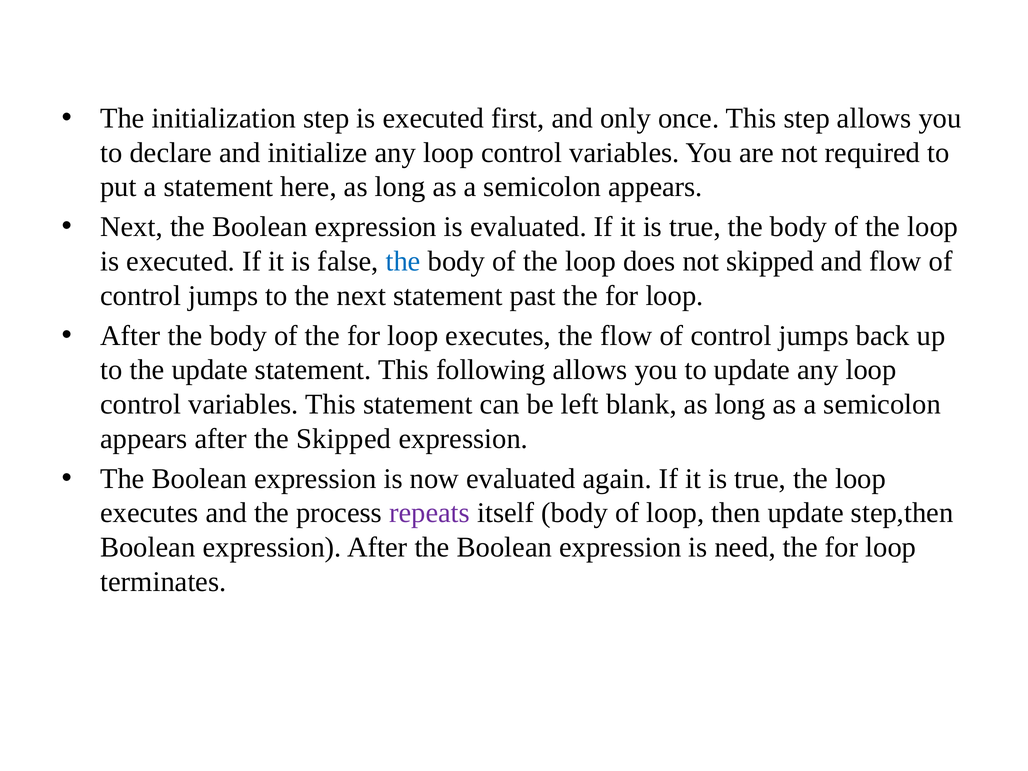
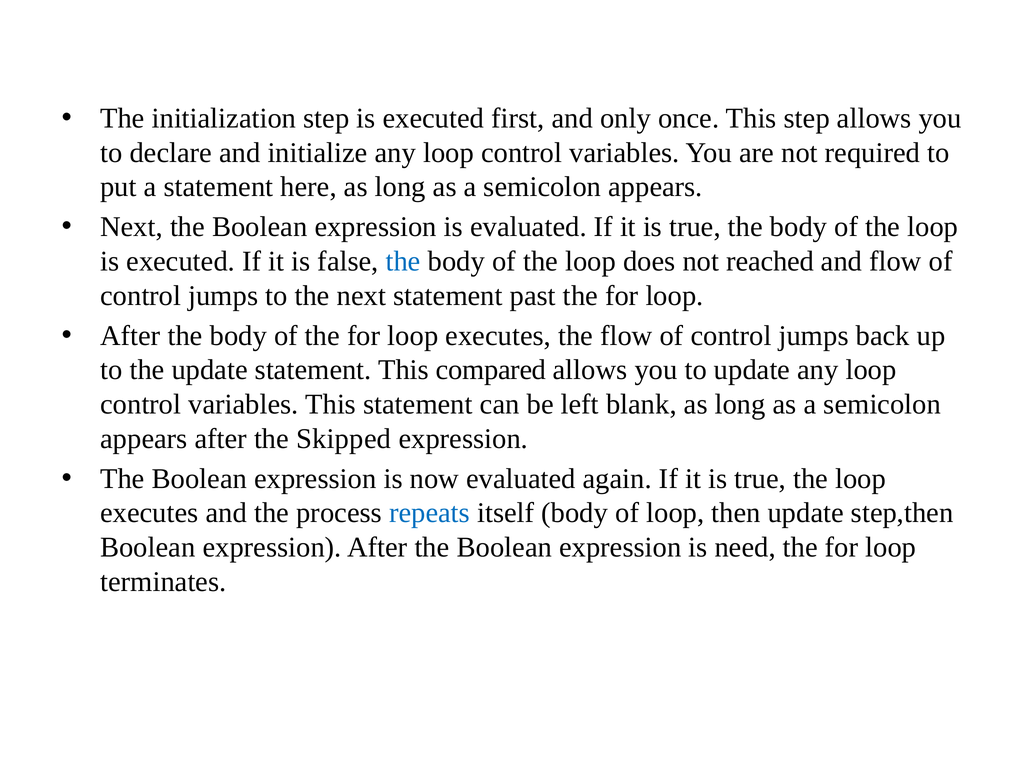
not skipped: skipped -> reached
following: following -> compared
repeats colour: purple -> blue
